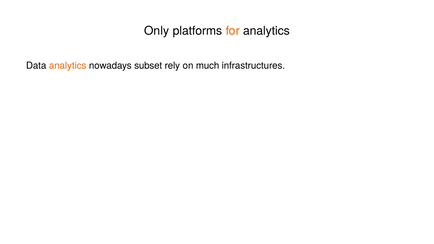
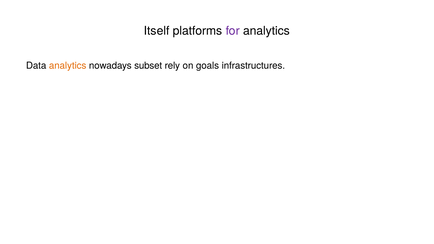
Only: Only -> Itself
for colour: orange -> purple
much: much -> goals
